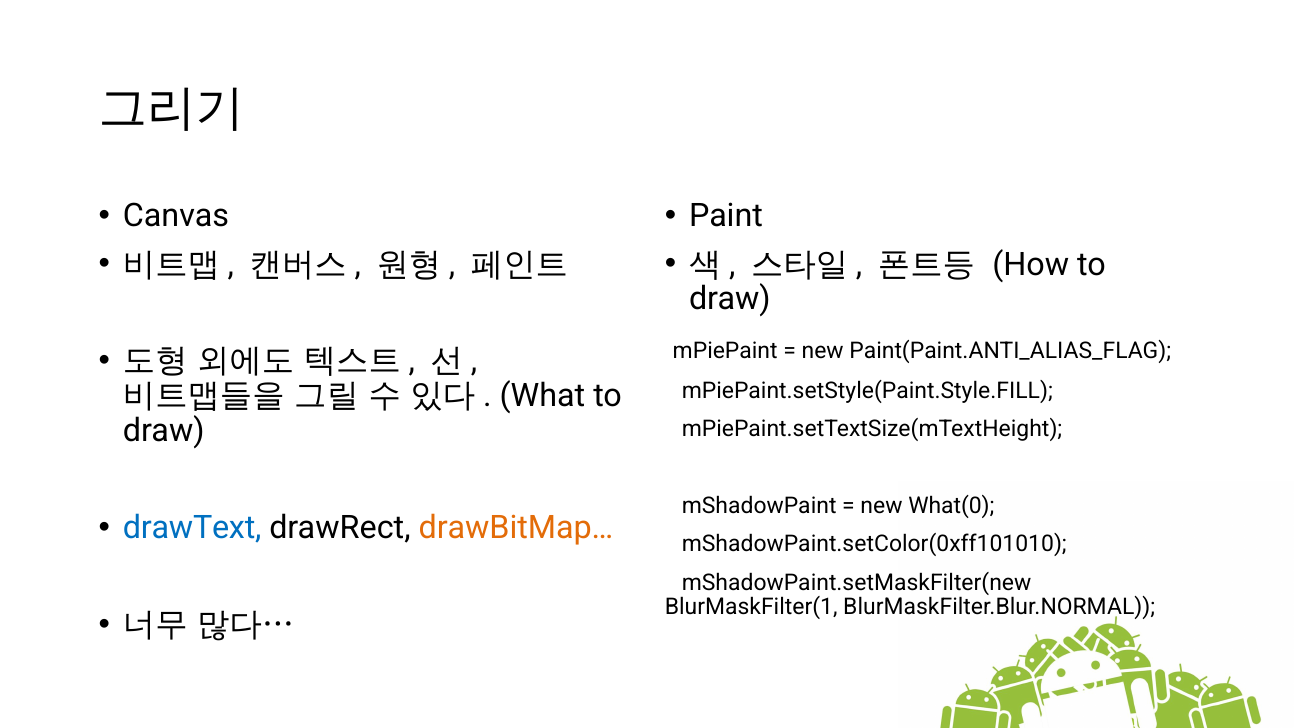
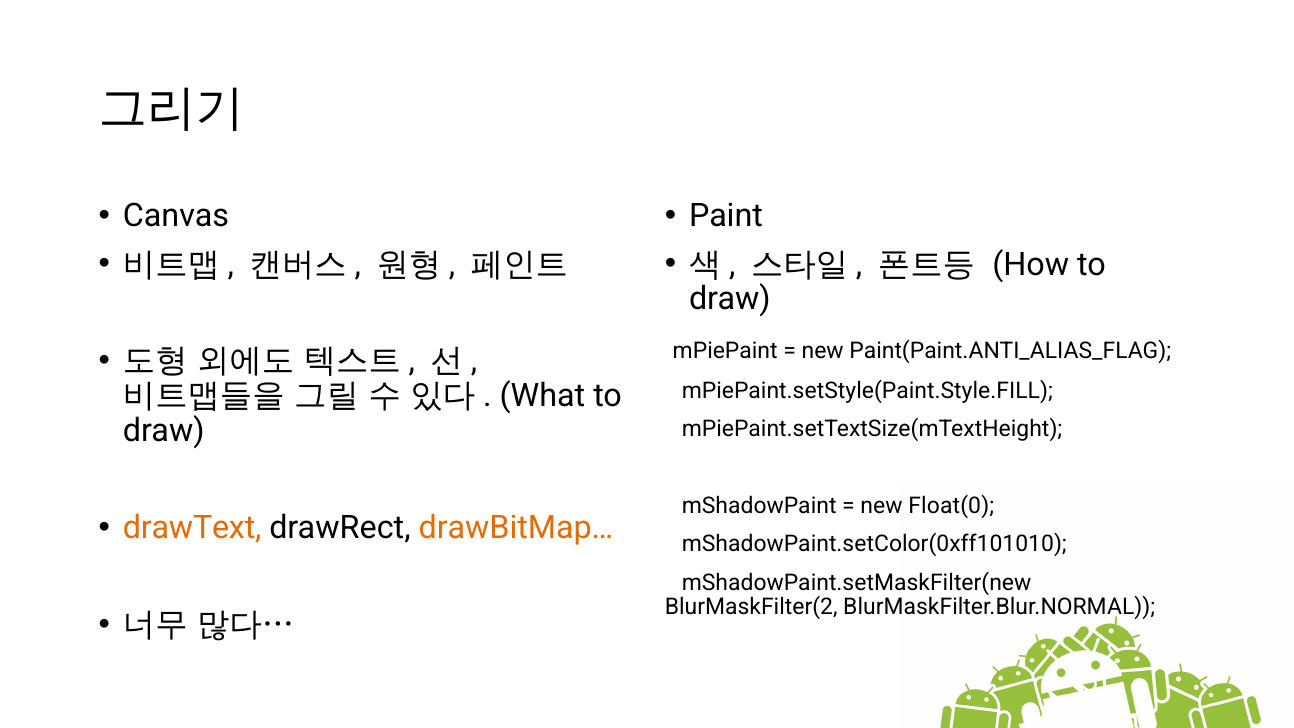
What(0: What(0 -> Float(0
drawText colour: blue -> orange
BlurMaskFilter(1: BlurMaskFilter(1 -> BlurMaskFilter(2
